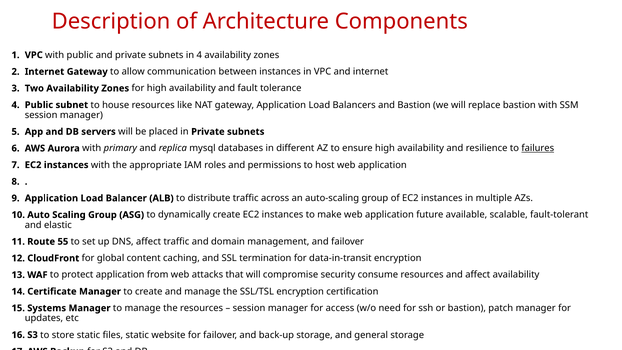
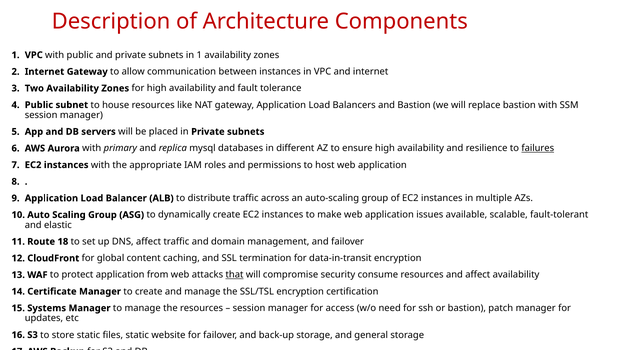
in 4: 4 -> 1
future: future -> issues
55: 55 -> 18
that underline: none -> present
